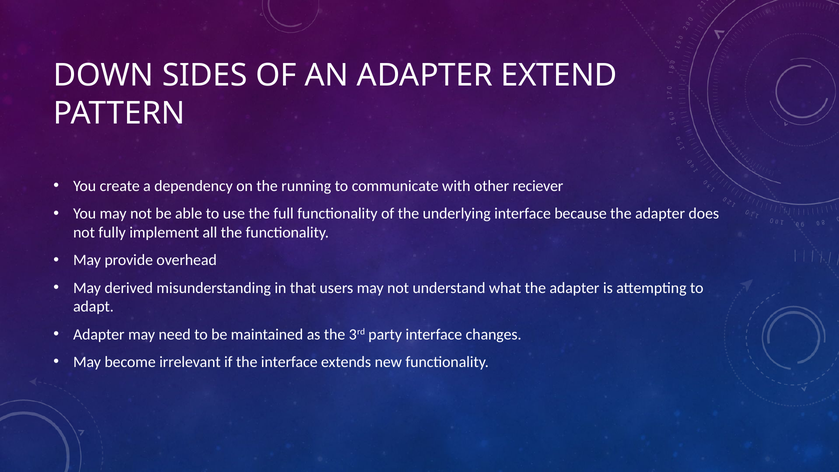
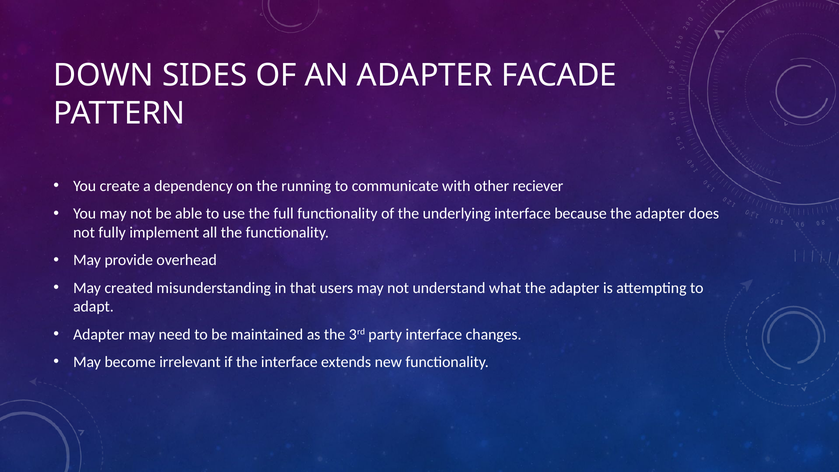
EXTEND: EXTEND -> FACADE
derived: derived -> created
